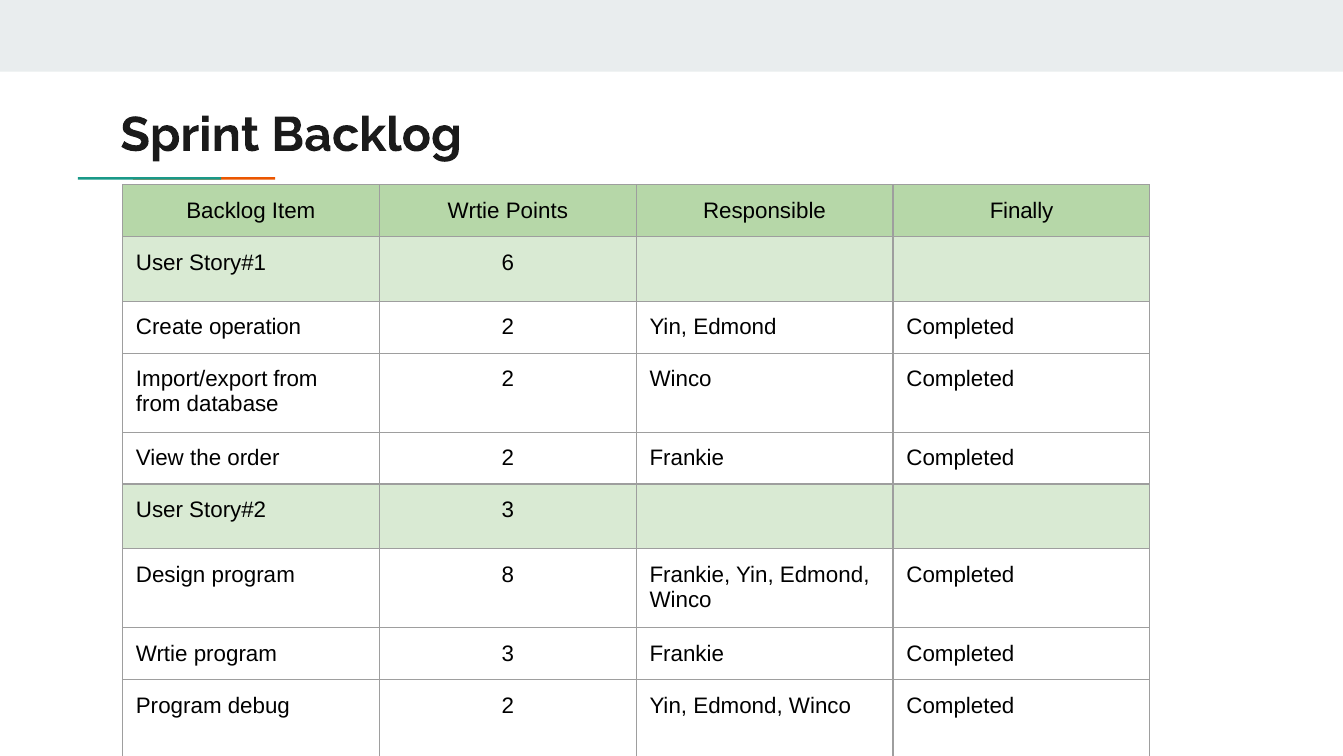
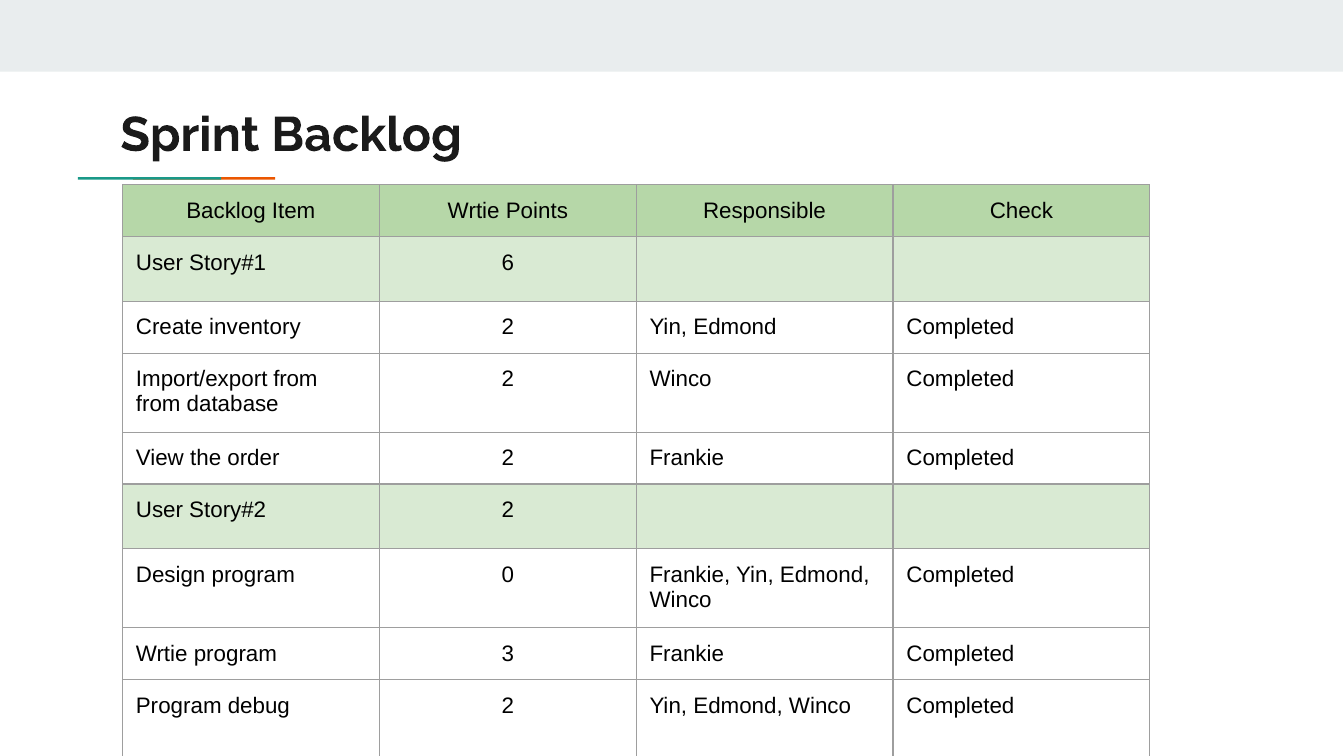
Finally: Finally -> Check
operation: operation -> inventory
3 at (508, 510): 3 -> 2
8: 8 -> 0
